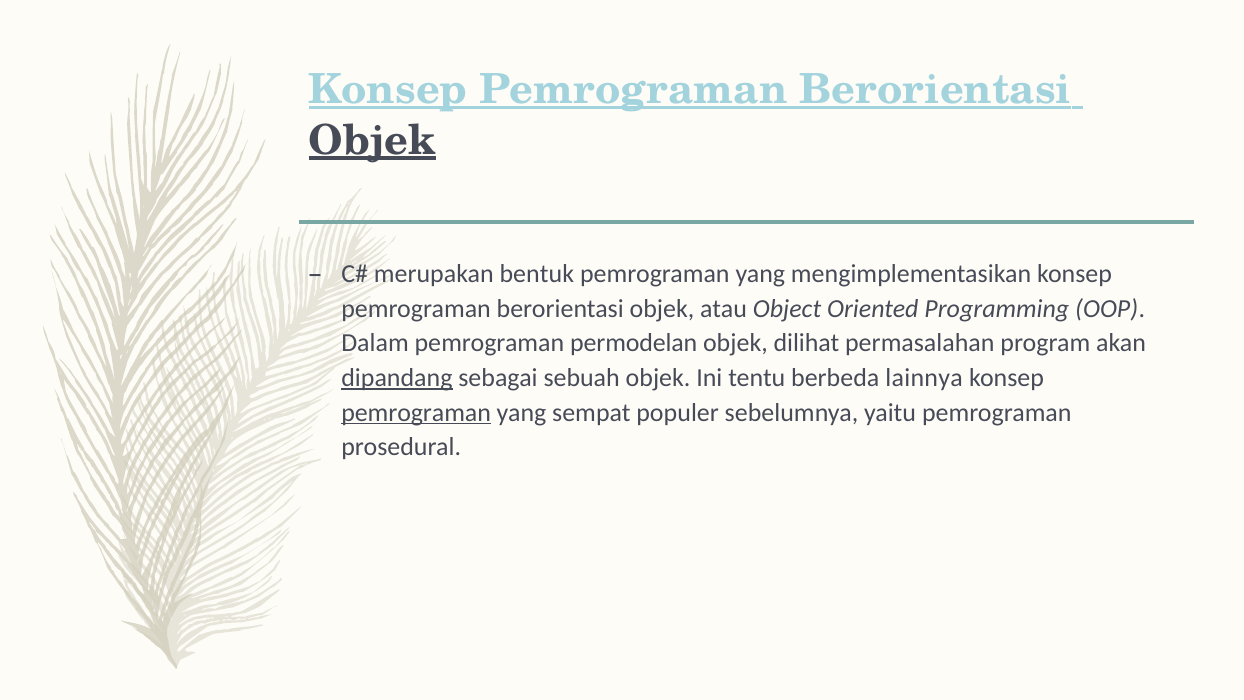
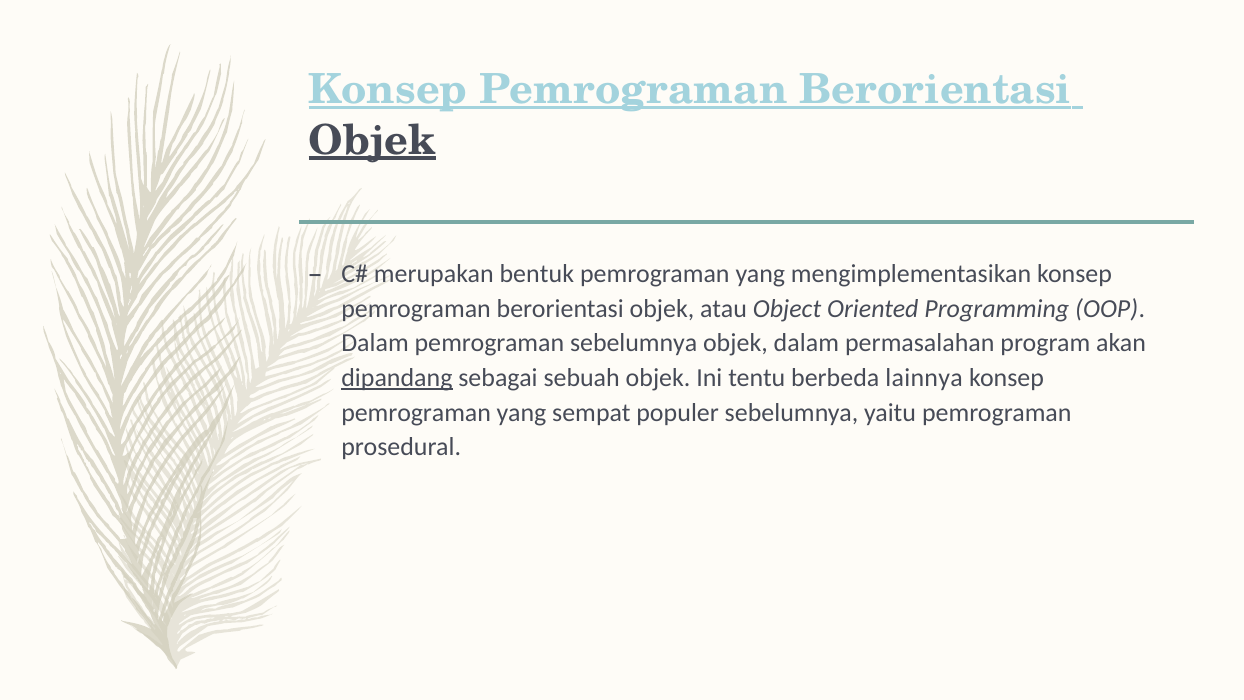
pemrograman permodelan: permodelan -> sebelumnya
objek dilihat: dilihat -> dalam
pemrograman at (416, 412) underline: present -> none
